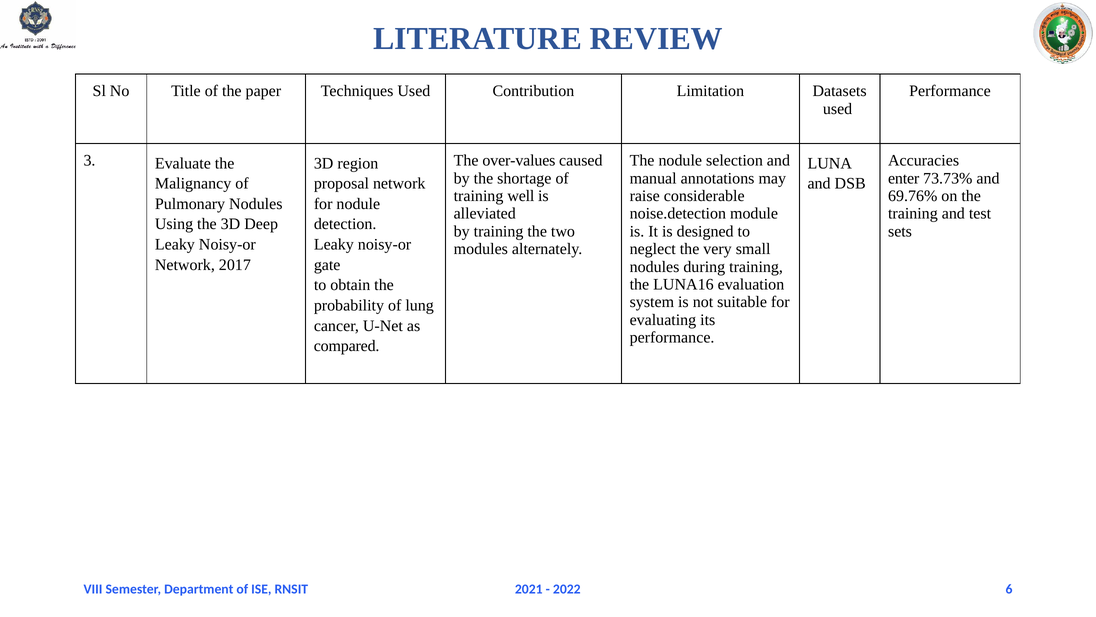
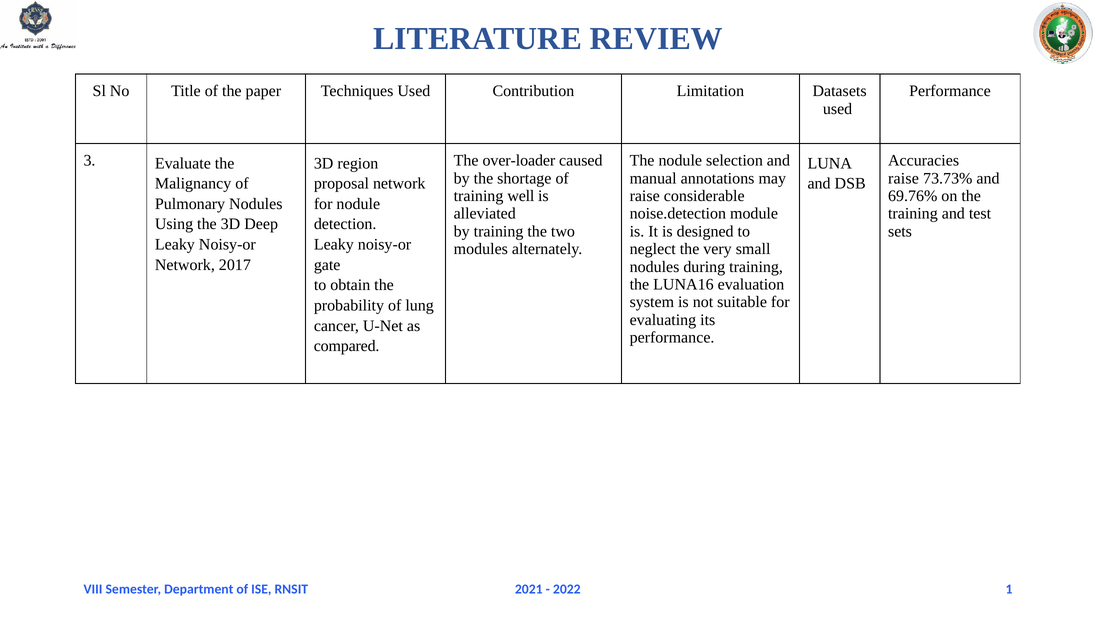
over-values: over-values -> over-loader
enter at (904, 178): enter -> raise
6: 6 -> 1
